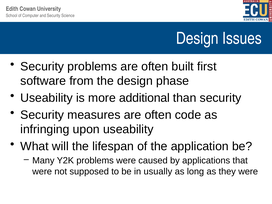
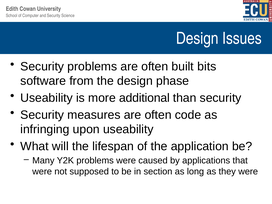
first: first -> bits
usually: usually -> section
